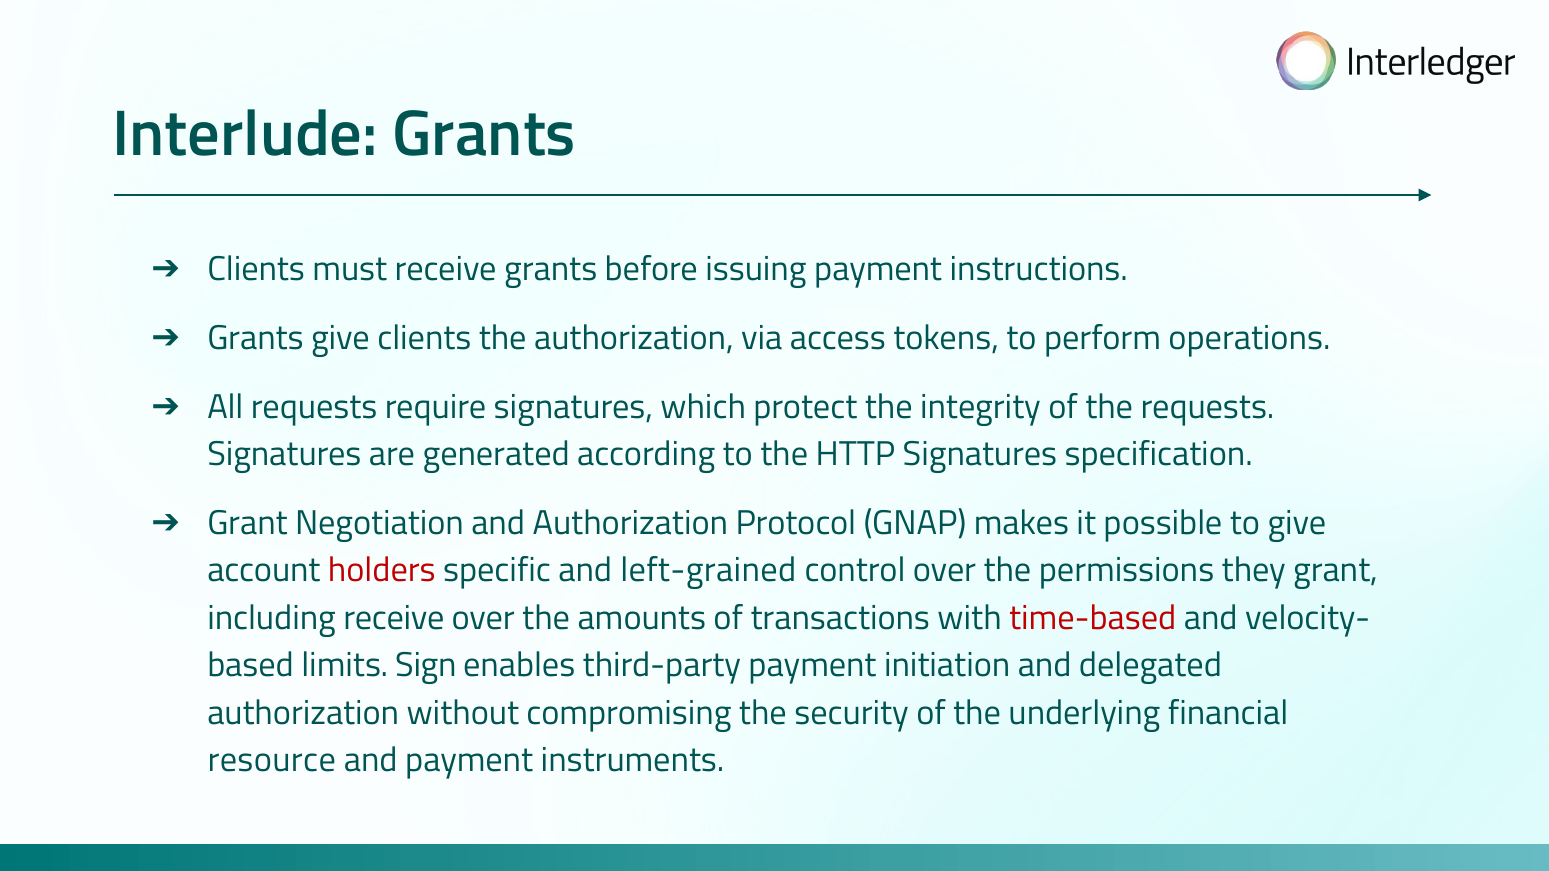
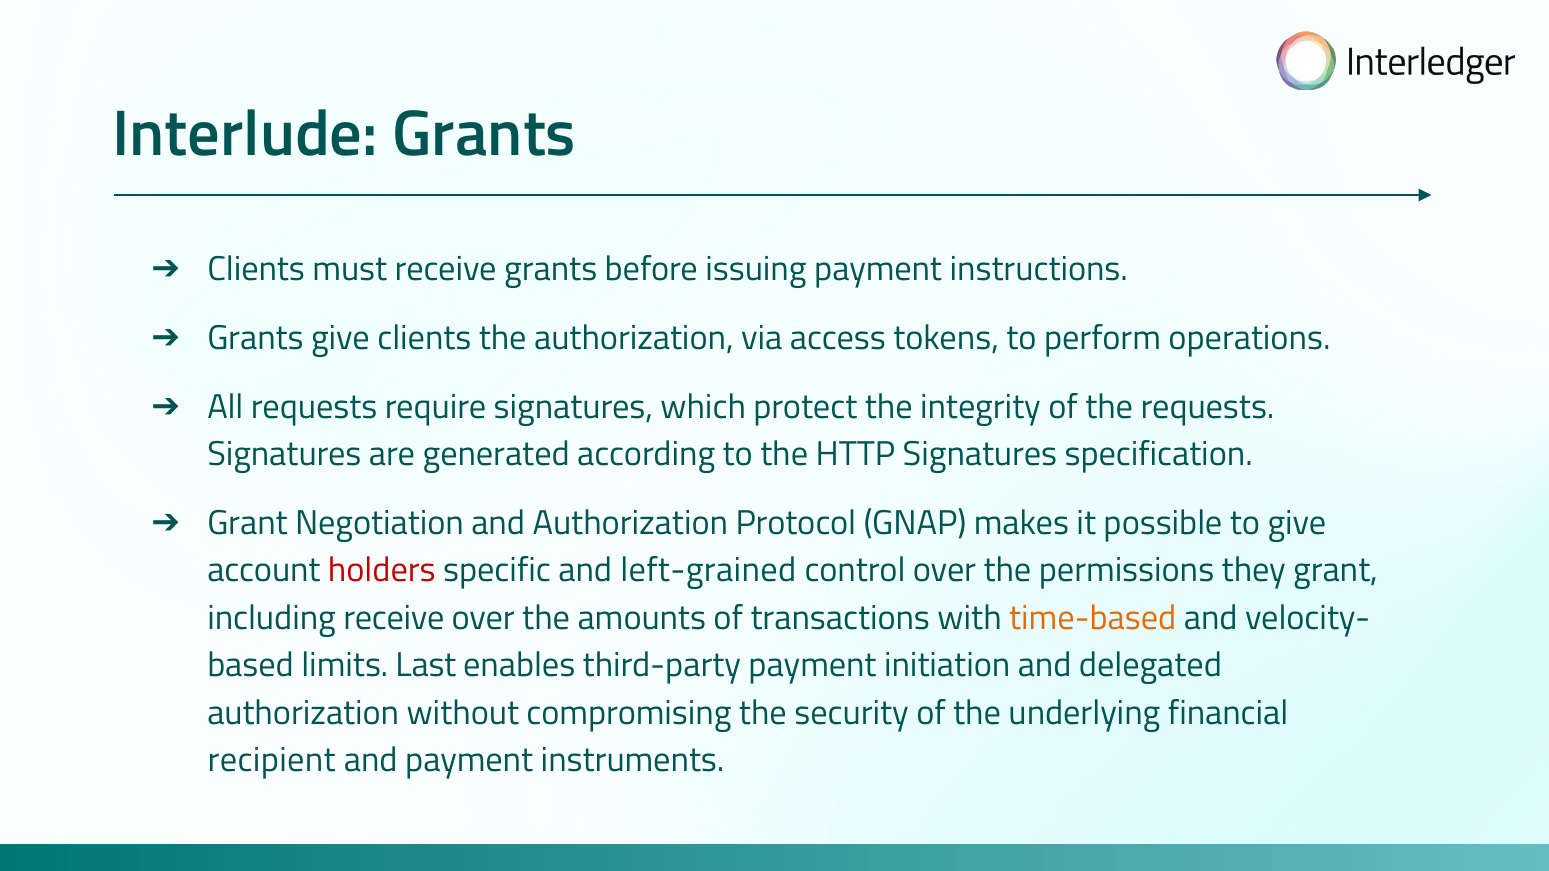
time-based colour: red -> orange
Sign: Sign -> Last
resource: resource -> recipient
